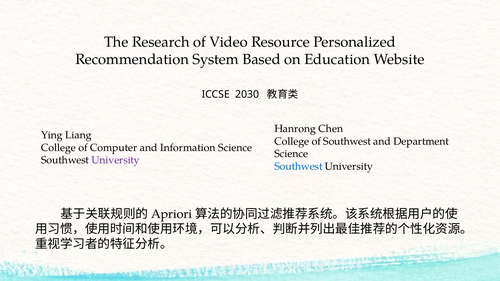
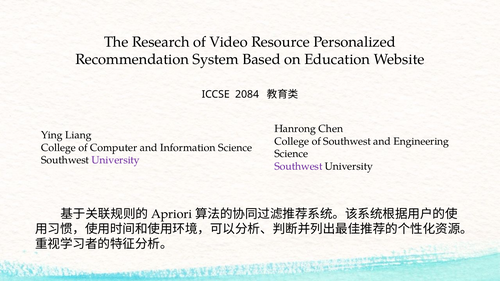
2030: 2030 -> 2084
Department: Department -> Engineering
Southwest at (298, 167) colour: blue -> purple
